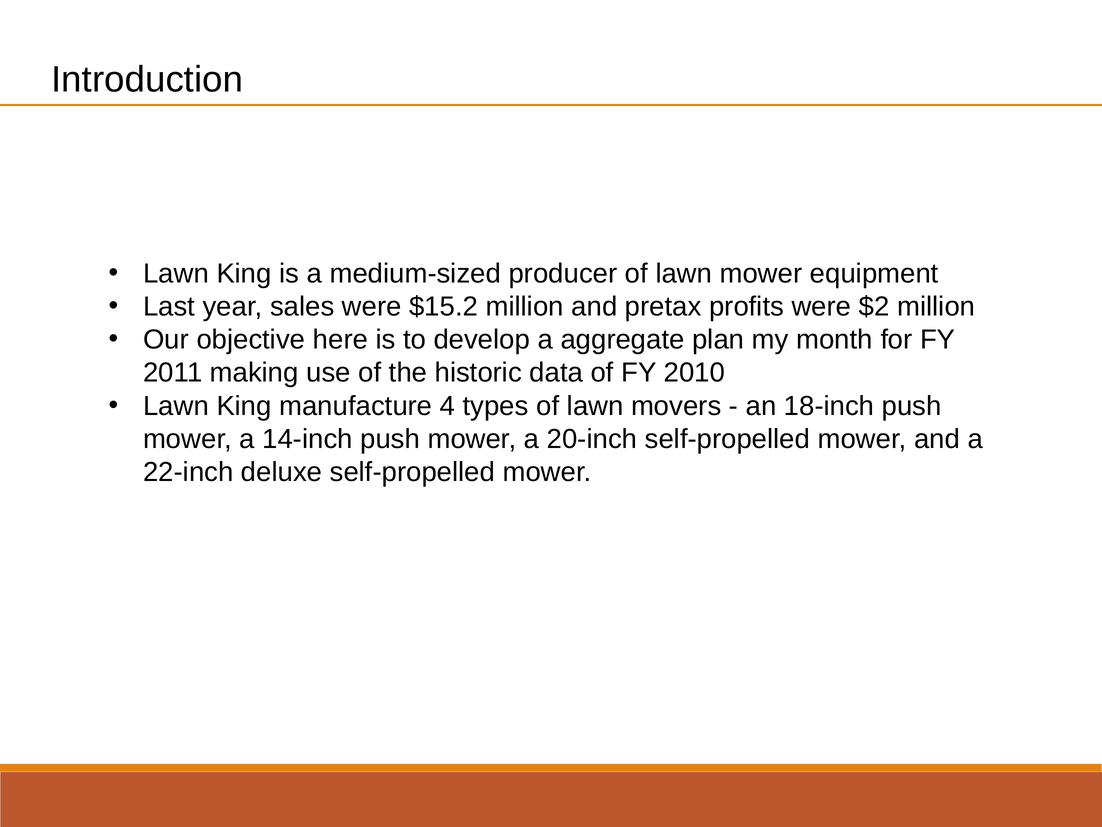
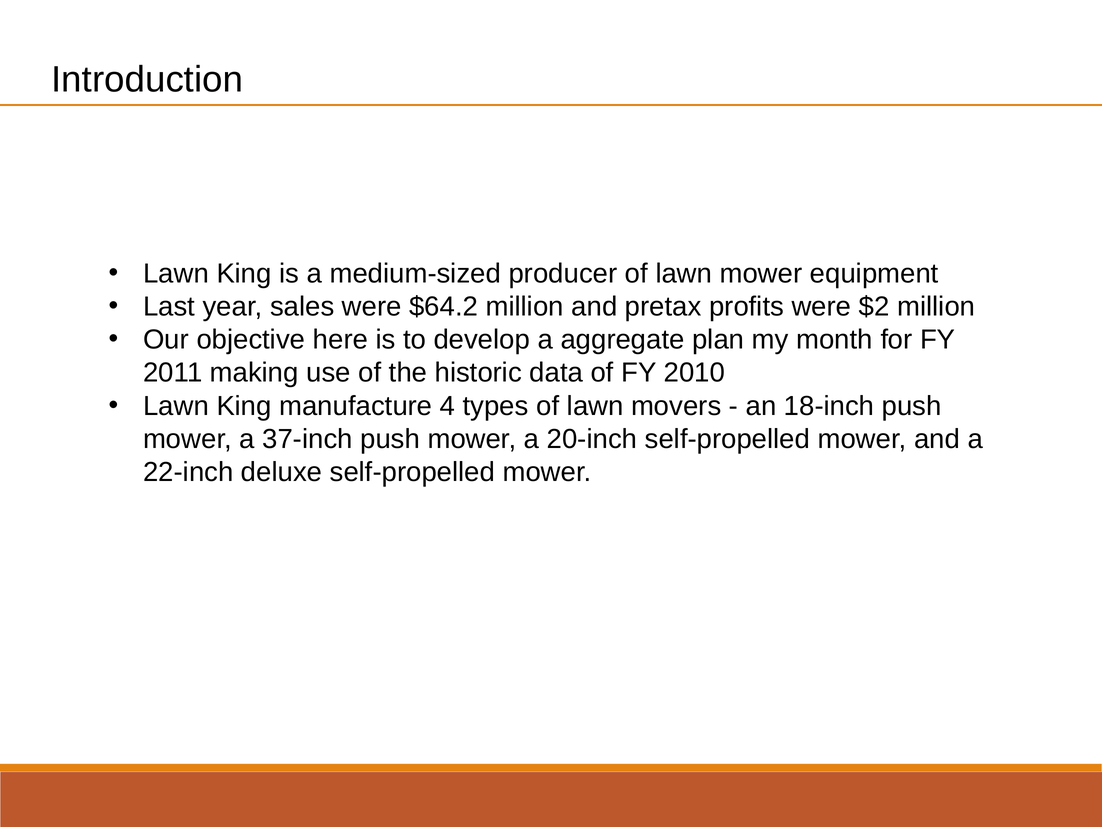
$15.2: $15.2 -> $64.2
14-inch: 14-inch -> 37-inch
